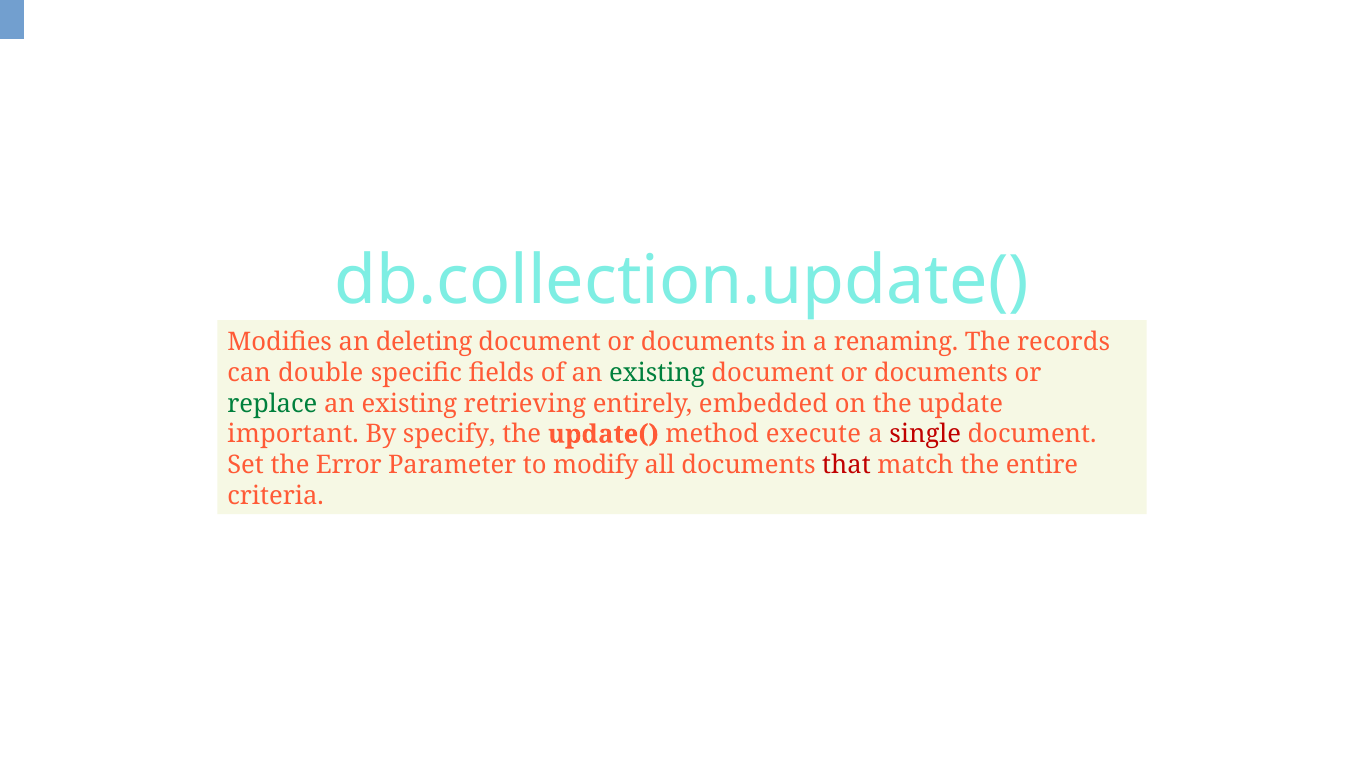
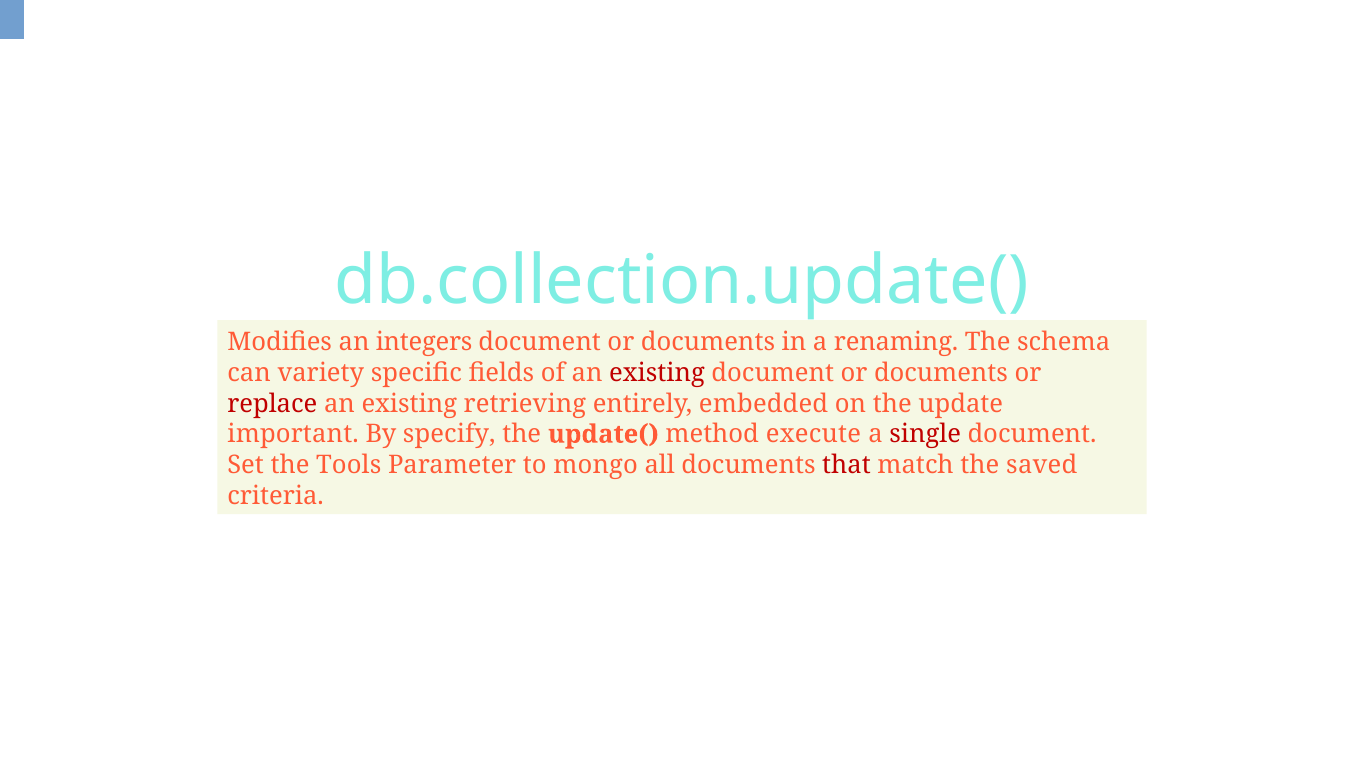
deleting: deleting -> integers
records: records -> schema
double: double -> variety
existing at (657, 373) colour: green -> red
replace colour: green -> red
Error: Error -> Tools
modify: modify -> mongo
entire: entire -> saved
